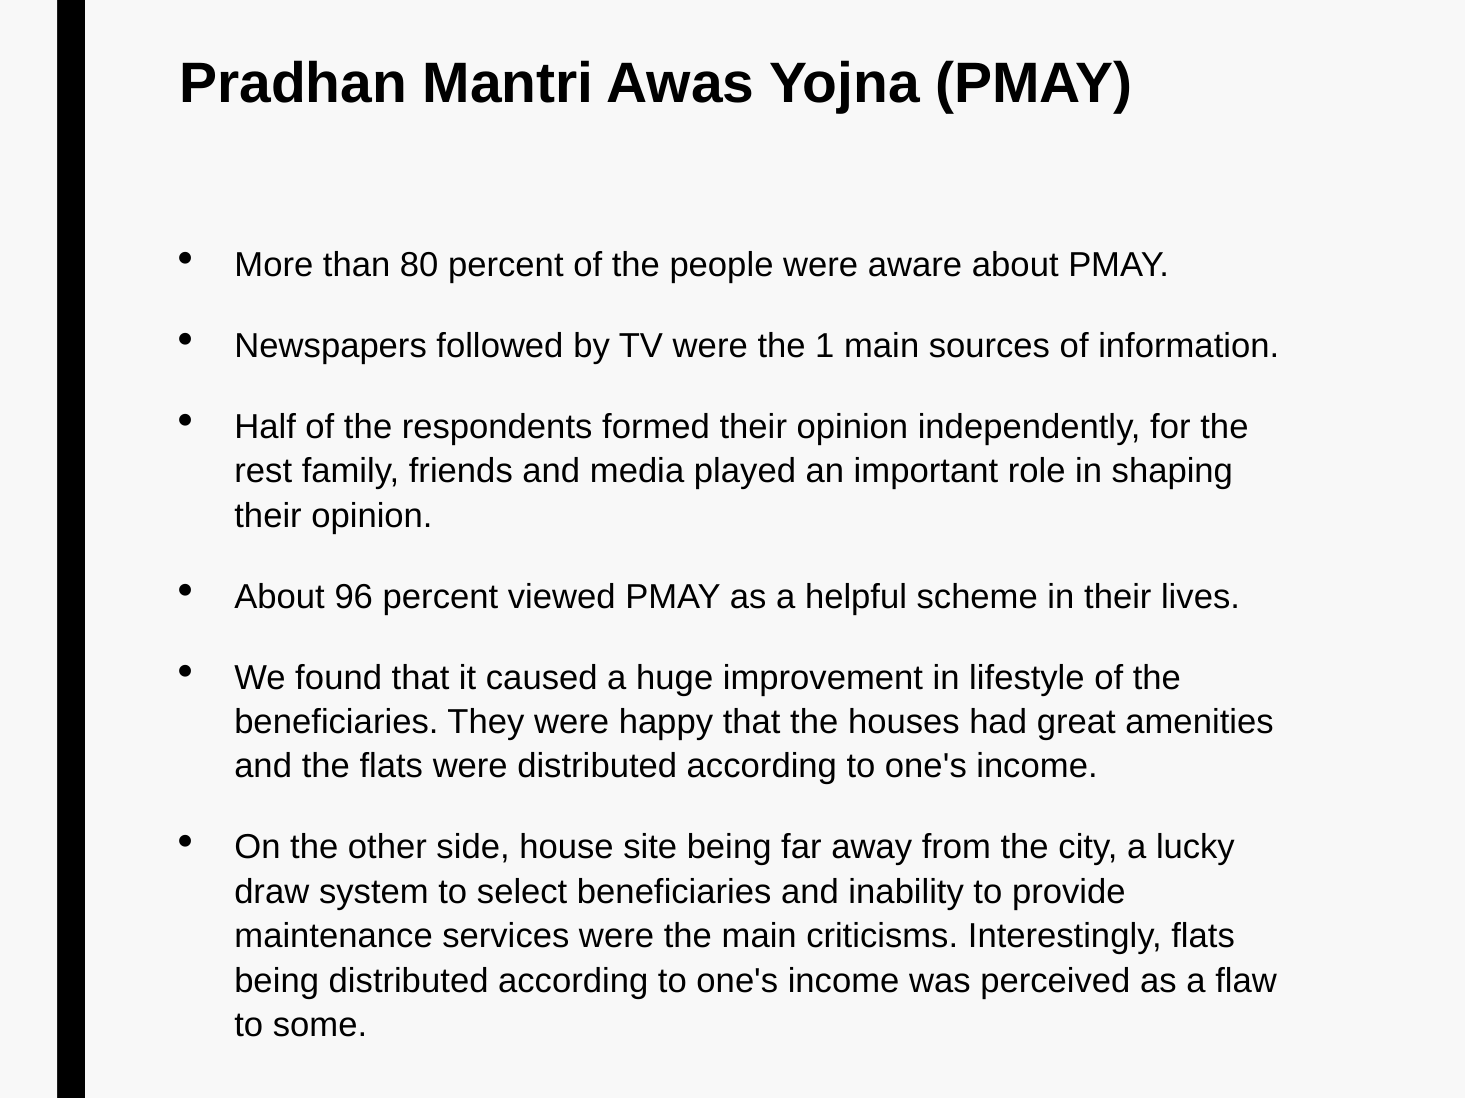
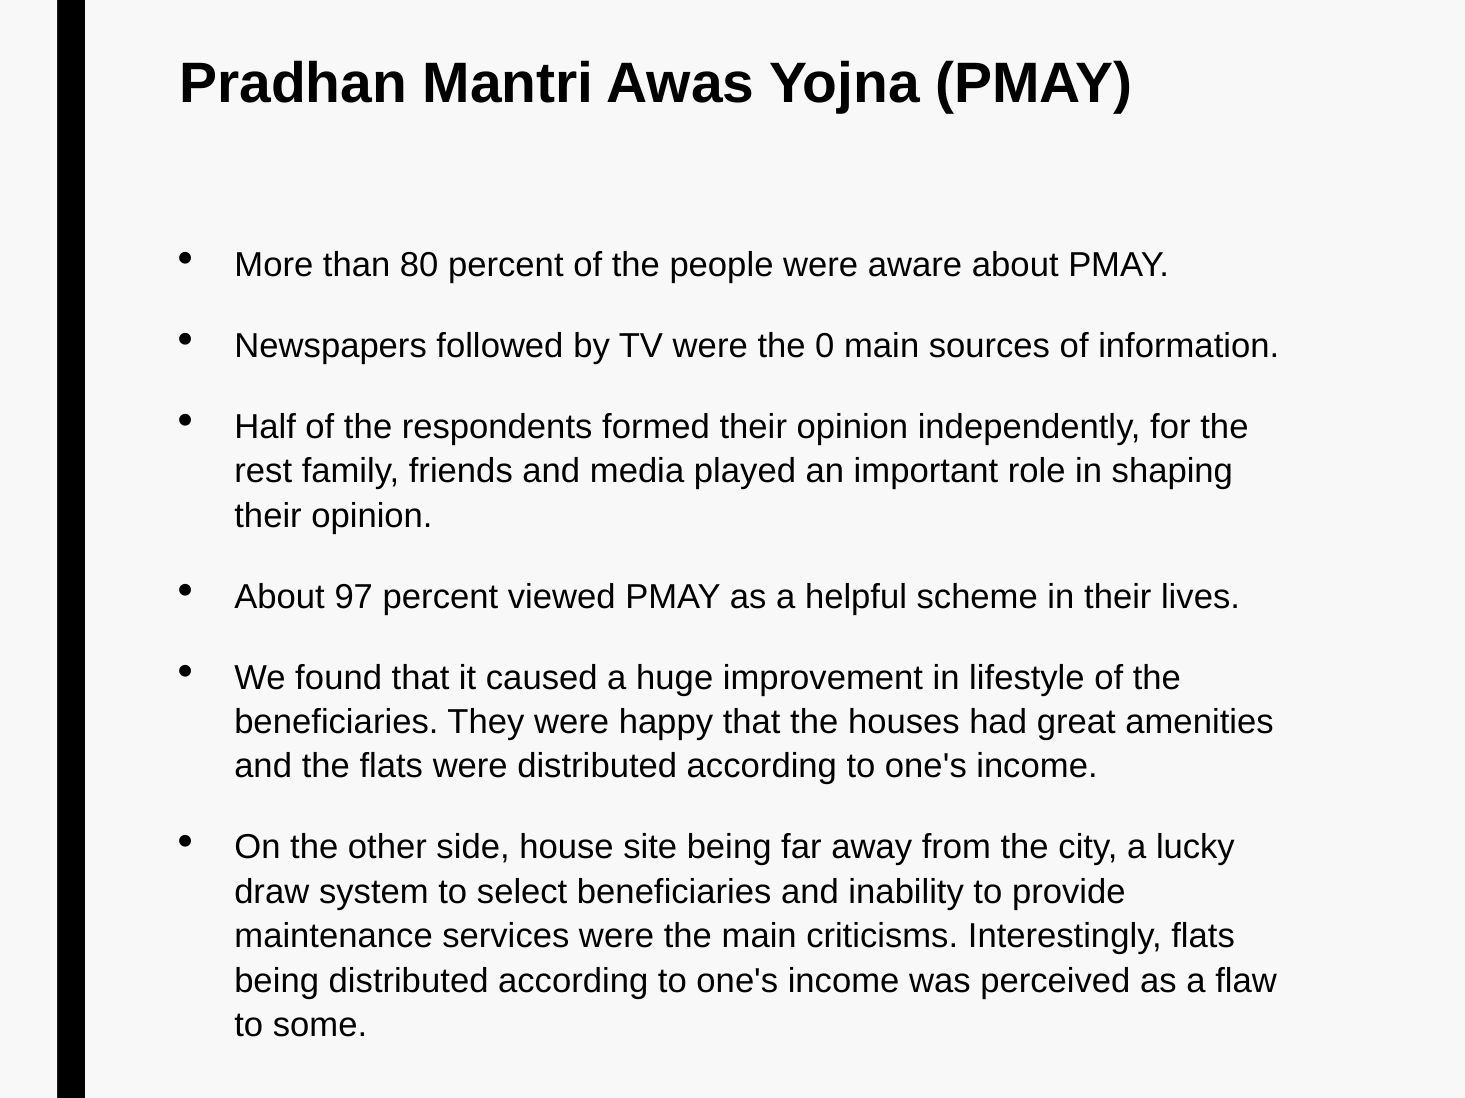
1: 1 -> 0
96: 96 -> 97
